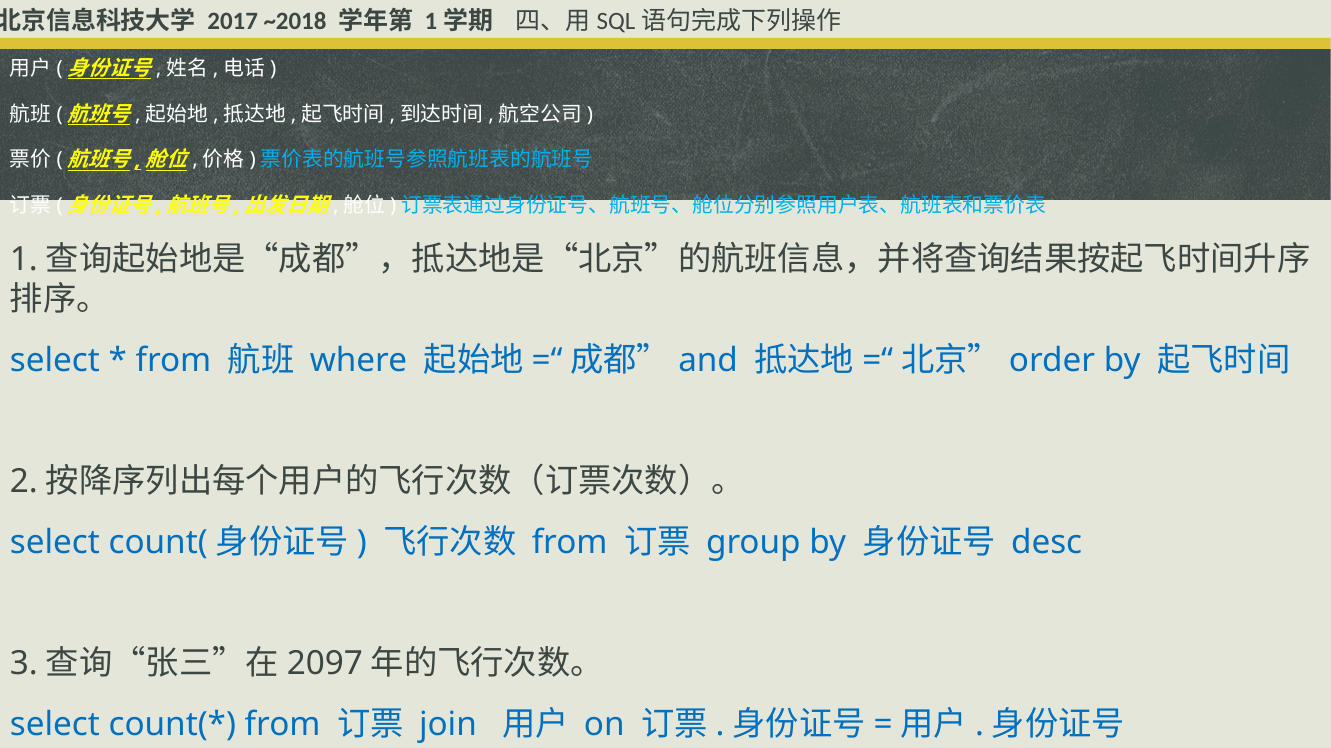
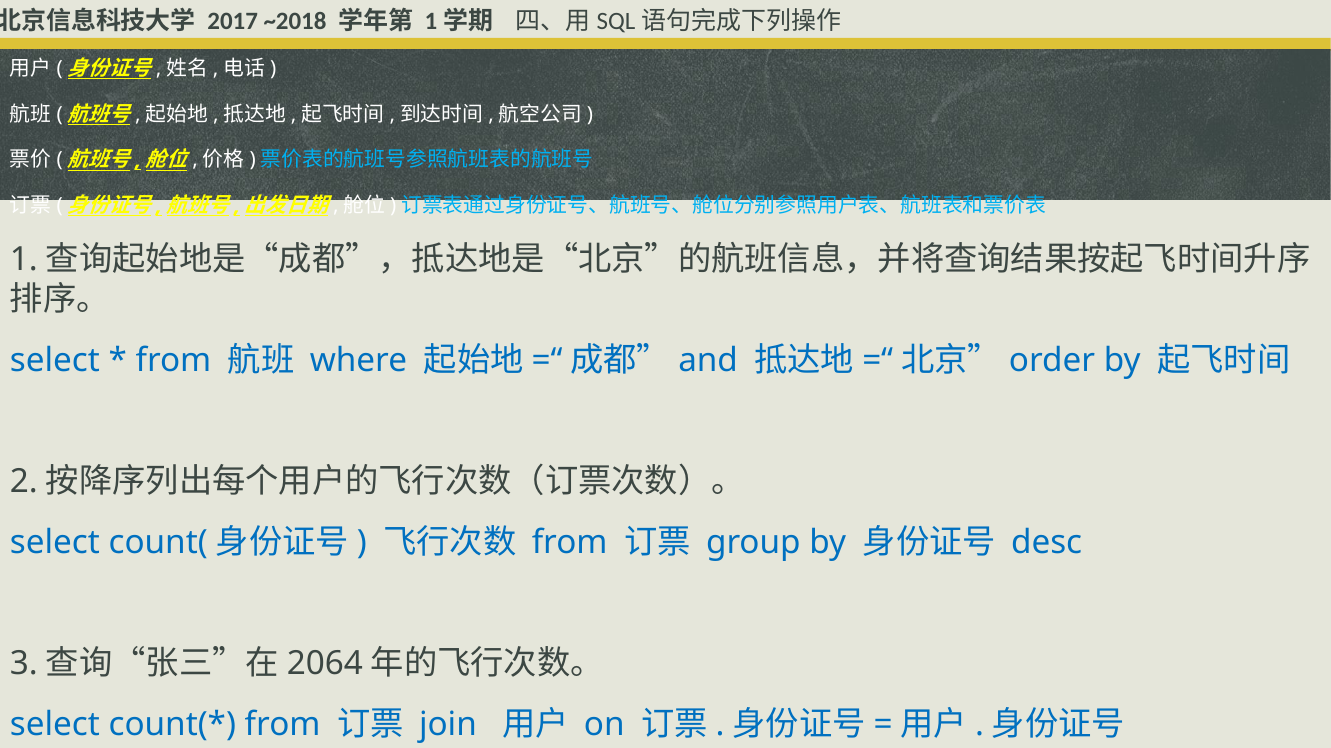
2097: 2097 -> 2064
